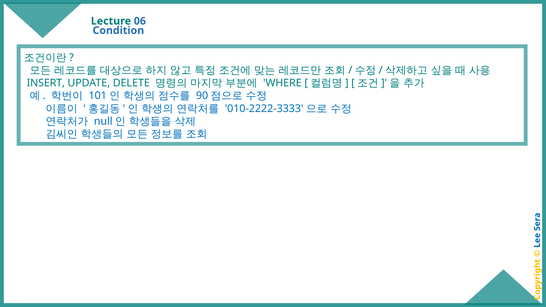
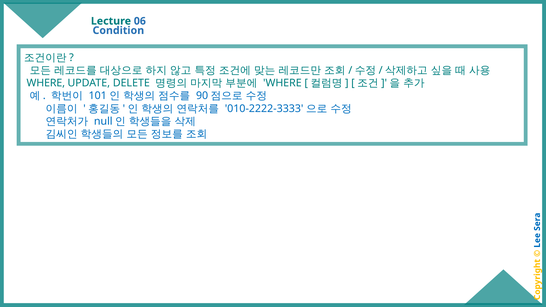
INSERT at (46, 83): INSERT -> WHERE
